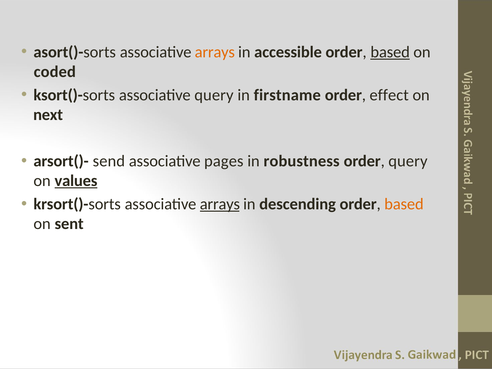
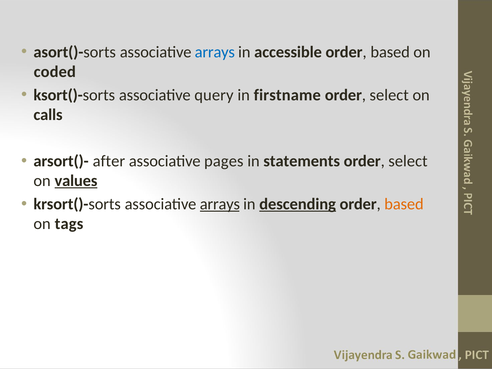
arrays at (215, 52) colour: orange -> blue
based at (390, 52) underline: present -> none
effect at (389, 95): effect -> select
next: next -> calls
send: send -> after
robustness: robustness -> statements
query at (408, 161): query -> select
descending underline: none -> present
sent: sent -> tags
